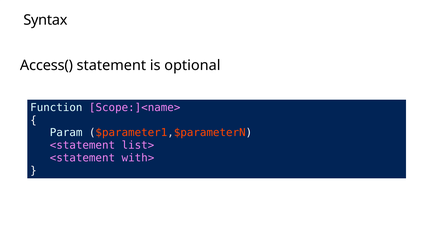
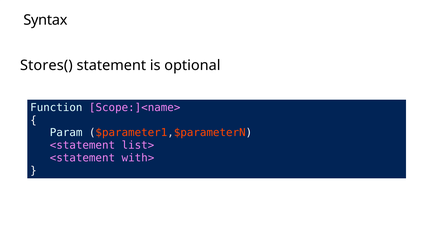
Access(: Access( -> Stores(
